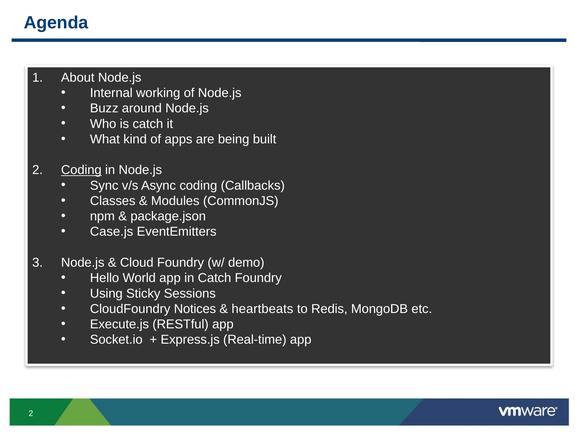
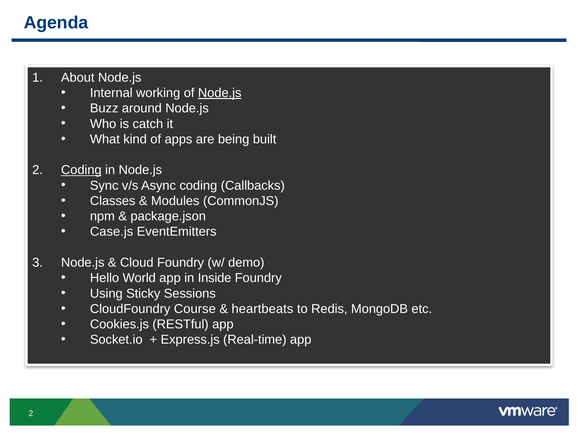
Node.js at (220, 93) underline: none -> present
in Catch: Catch -> Inside
Notices: Notices -> Course
Execute.js: Execute.js -> Cookies.js
